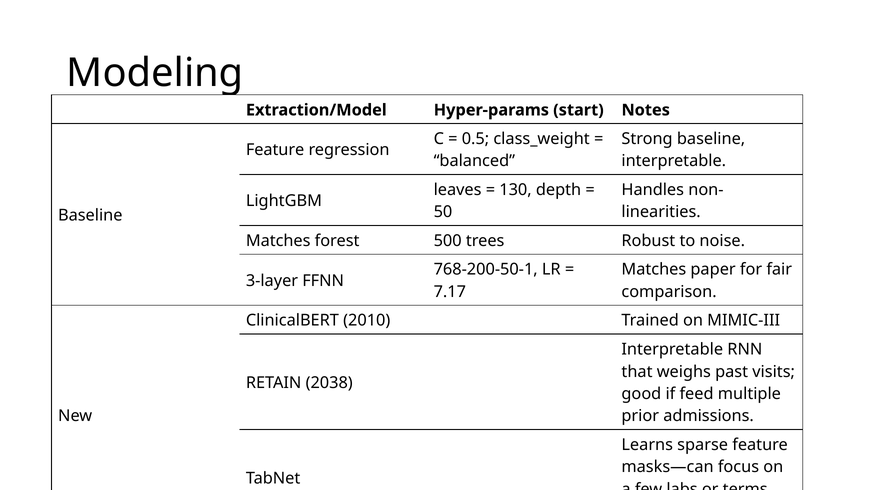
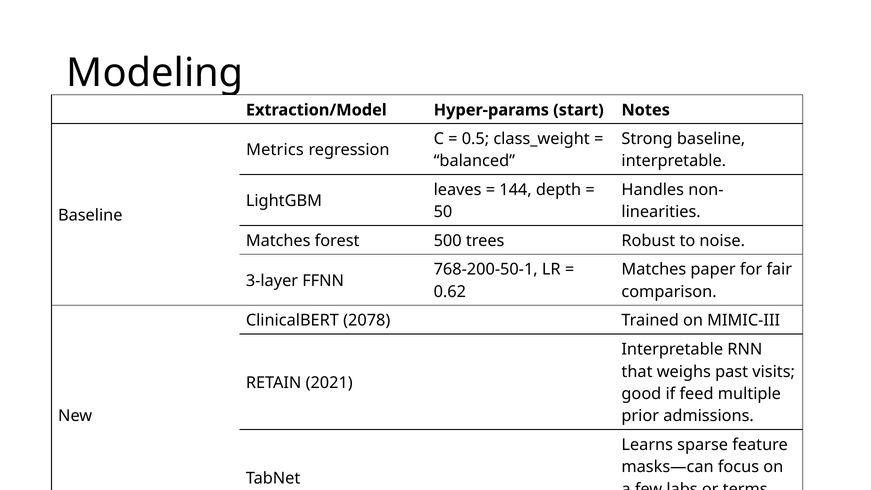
Feature at (275, 150): Feature -> Metrics
130: 130 -> 144
7.17: 7.17 -> 0.62
2010: 2010 -> 2078
2038: 2038 -> 2021
